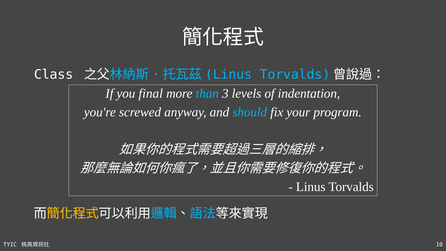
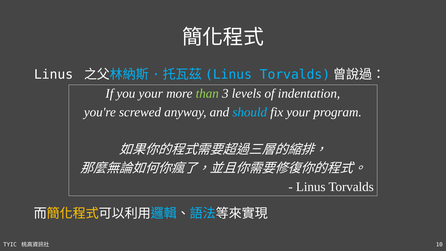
Class at (54, 74): Class -> Linus
you final: final -> your
than colour: light blue -> light green
